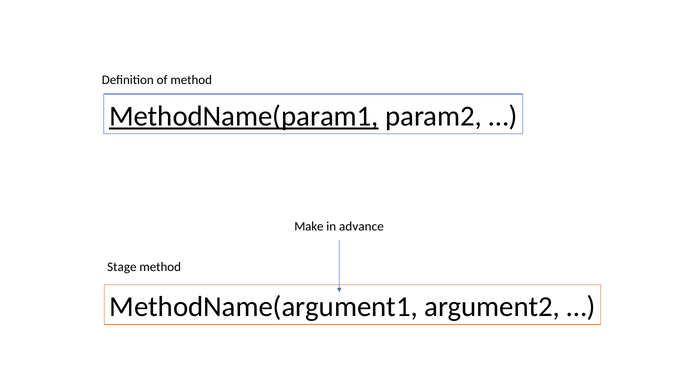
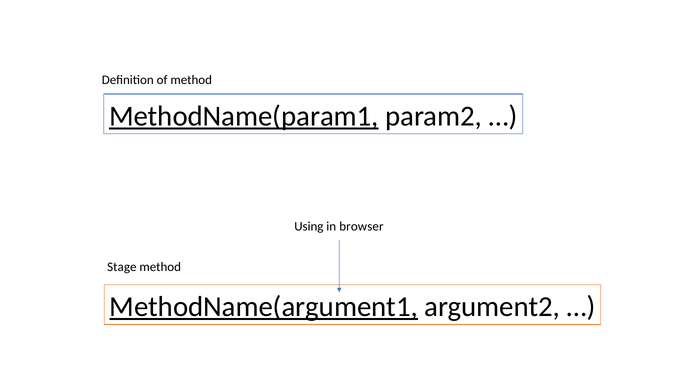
Make: Make -> Using
advance: advance -> browser
MethodName(argument1 underline: none -> present
